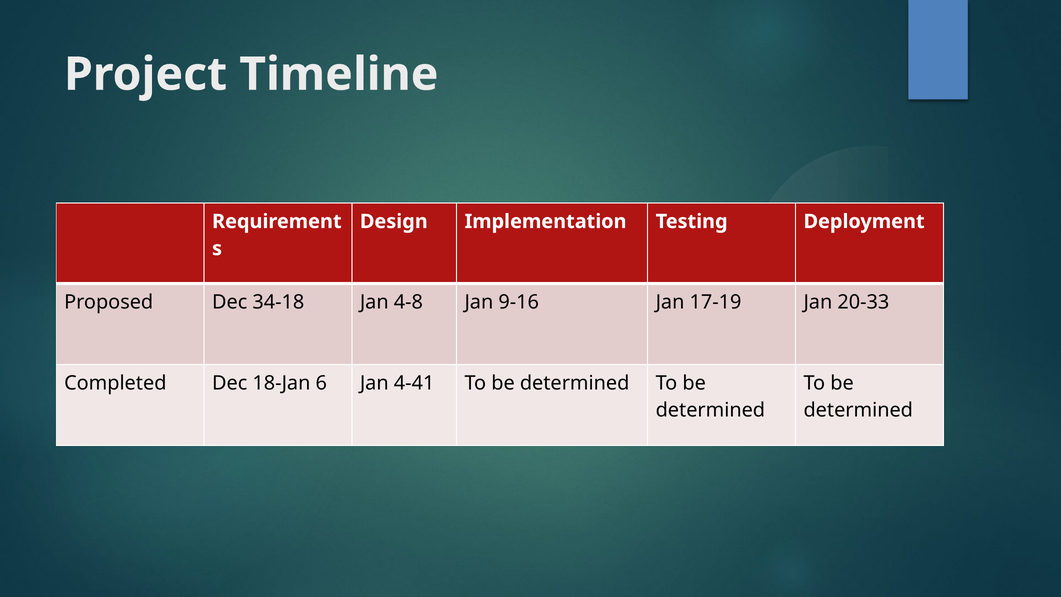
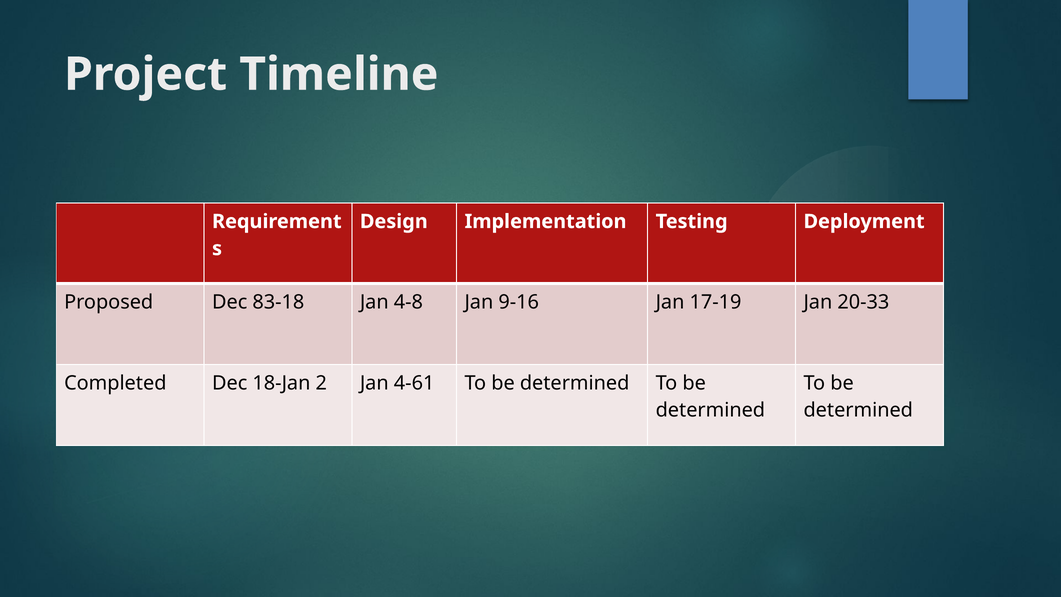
34-18: 34-18 -> 83-18
6: 6 -> 2
4-41: 4-41 -> 4-61
